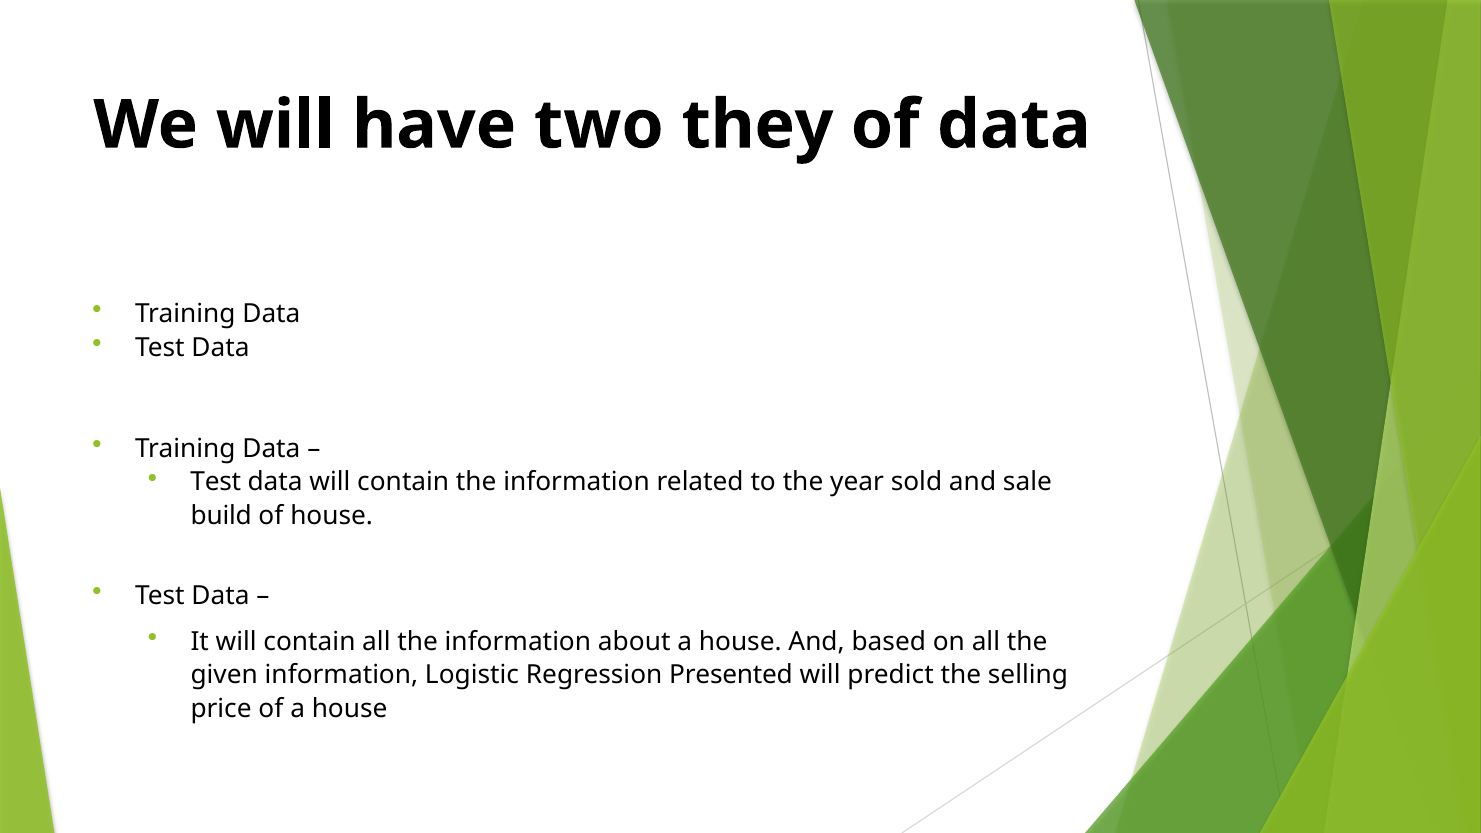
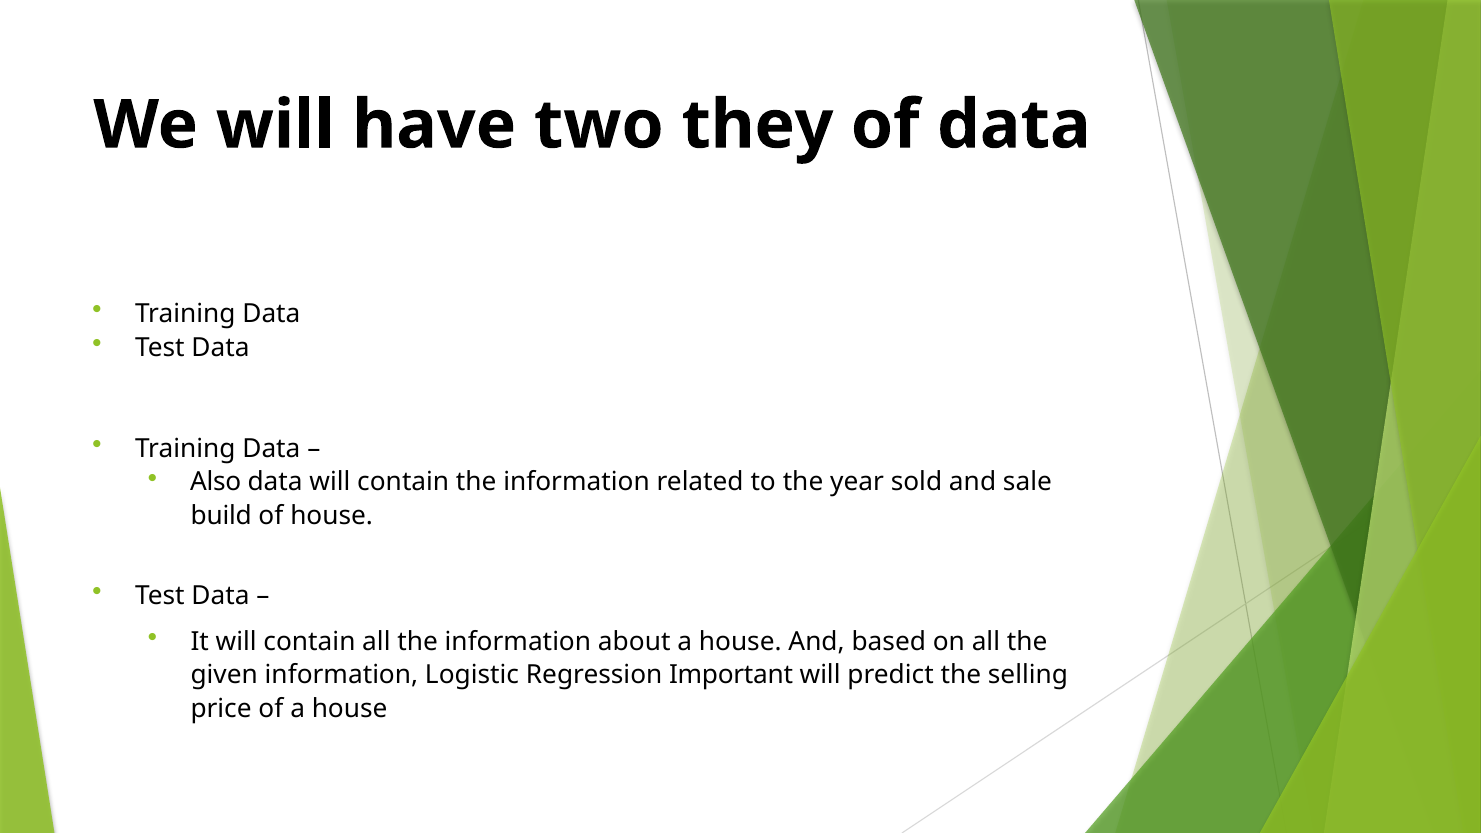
Test at (216, 482): Test -> Also
Presented: Presented -> Important
